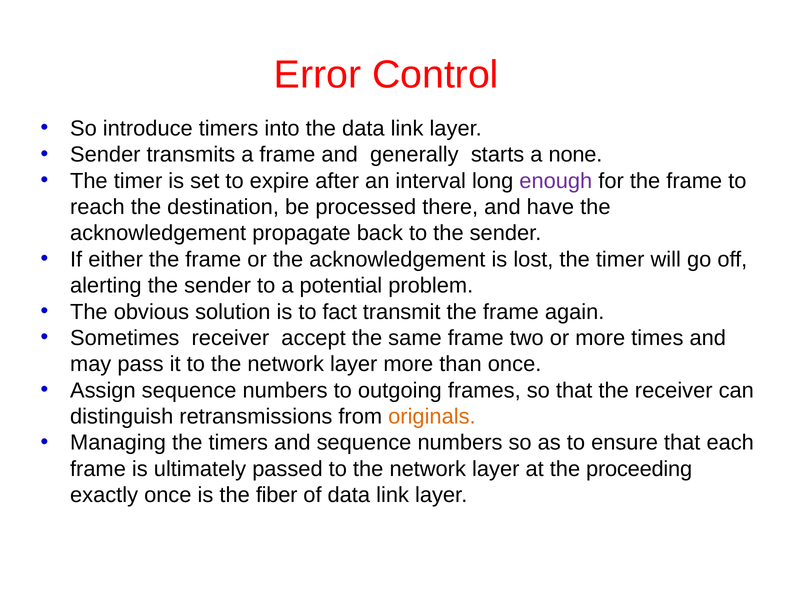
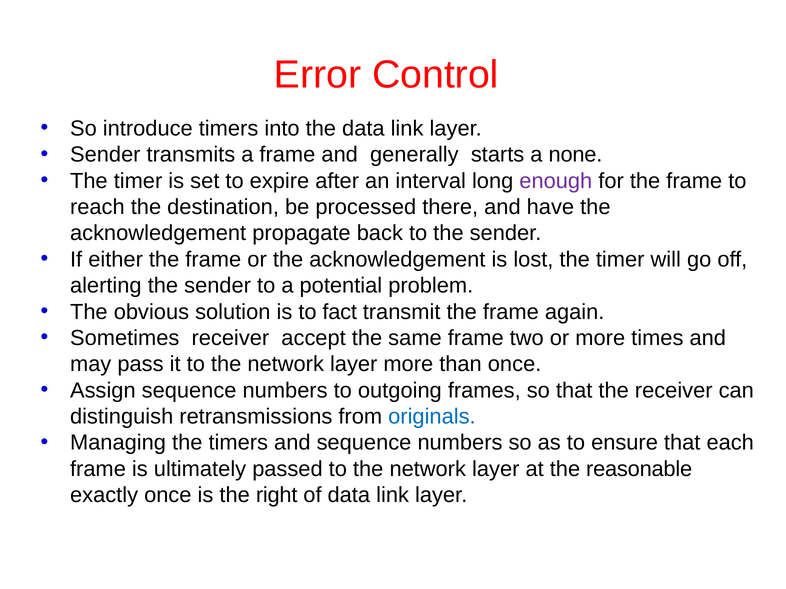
originals colour: orange -> blue
proceeding: proceeding -> reasonable
fiber: fiber -> right
